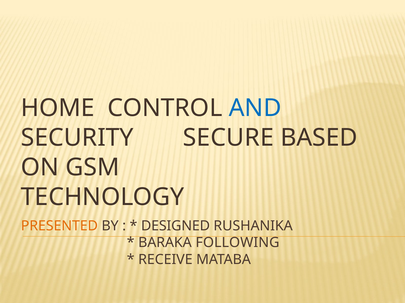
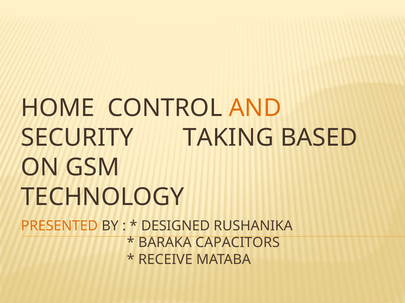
AND colour: blue -> orange
SECURE: SECURE -> TAKING
FOLLOWING: FOLLOWING -> CAPACITORS
